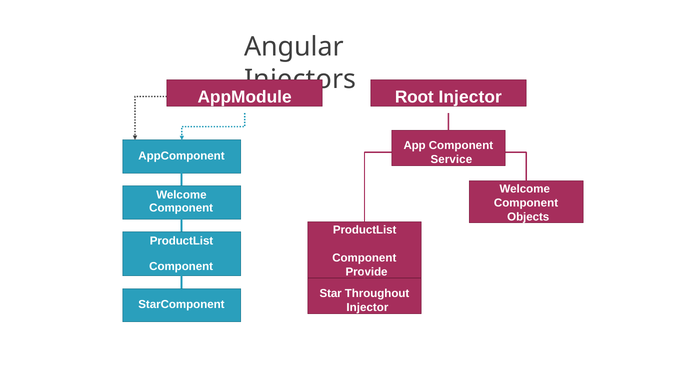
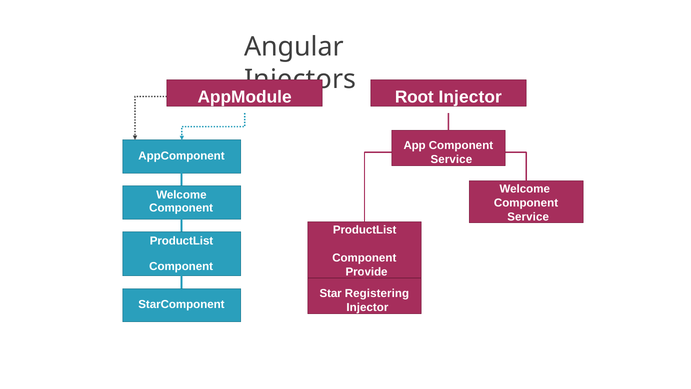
Objects at (528, 217): Objects -> Service
Throughout: Throughout -> Registering
